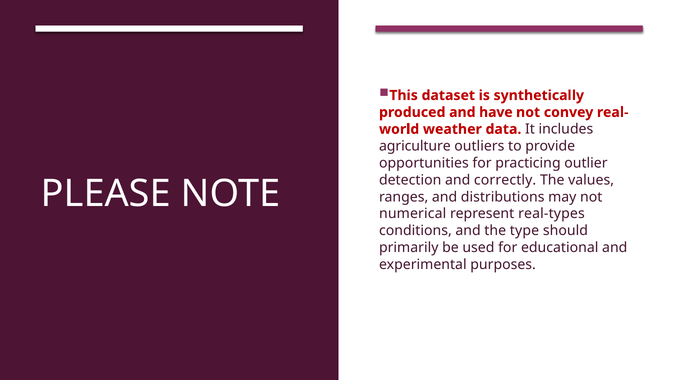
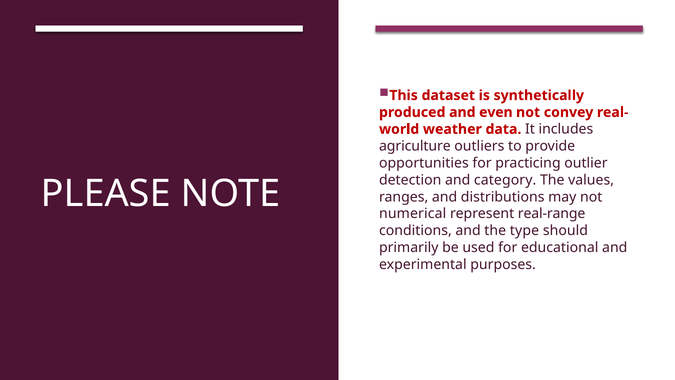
have: have -> even
correctly: correctly -> category
real-types: real-types -> real-range
